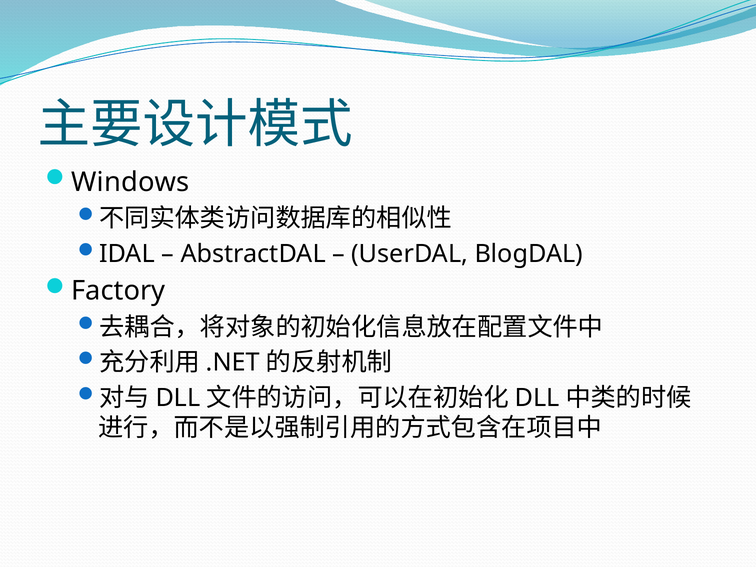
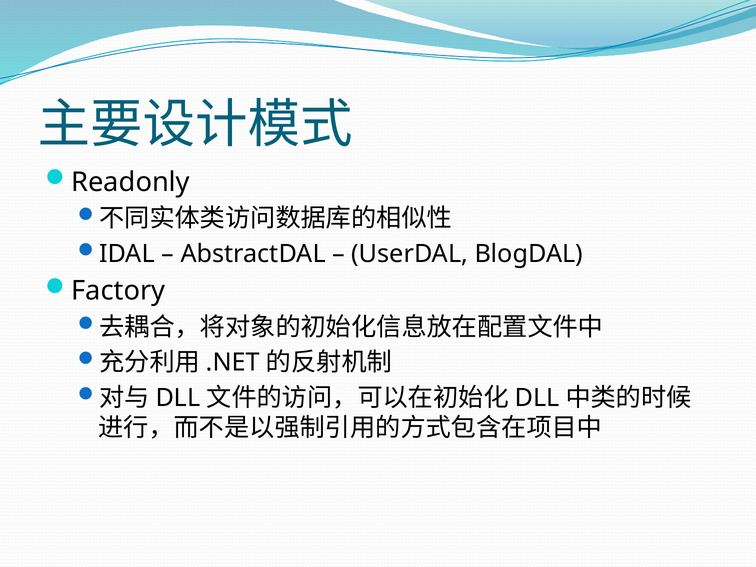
Windows: Windows -> Readonly
